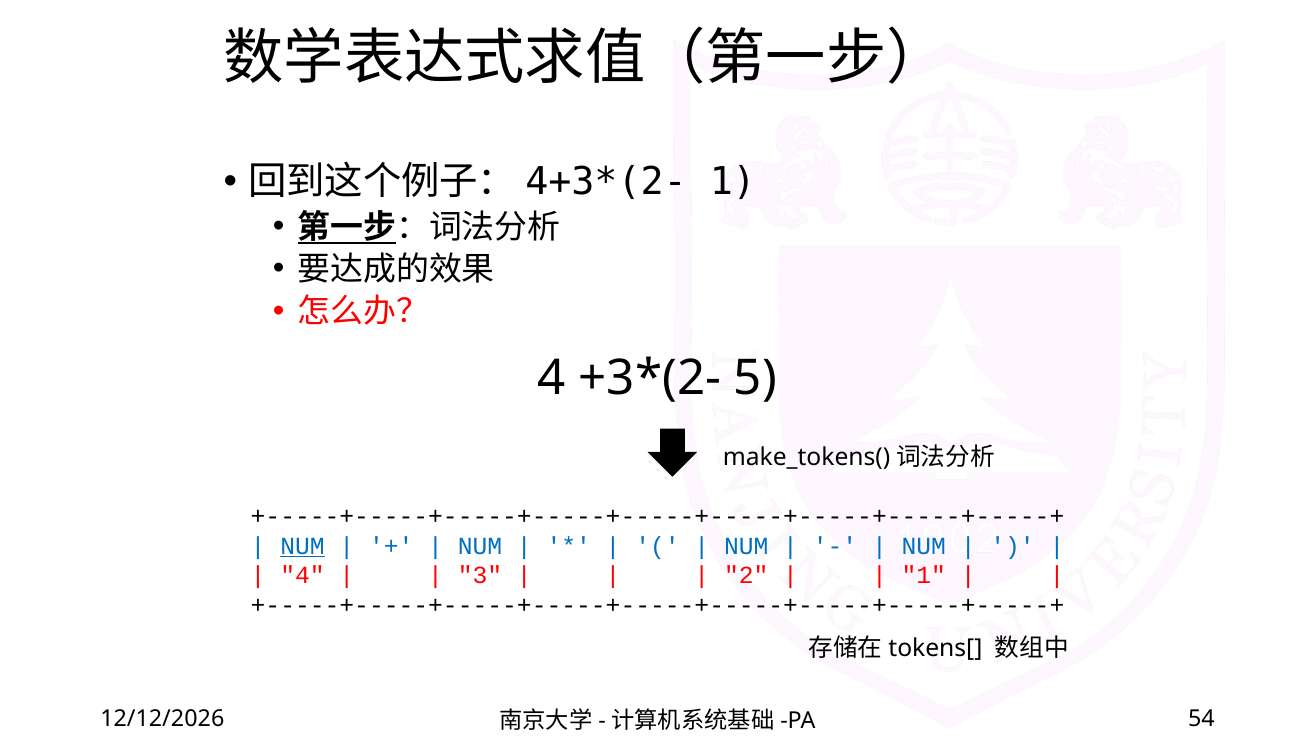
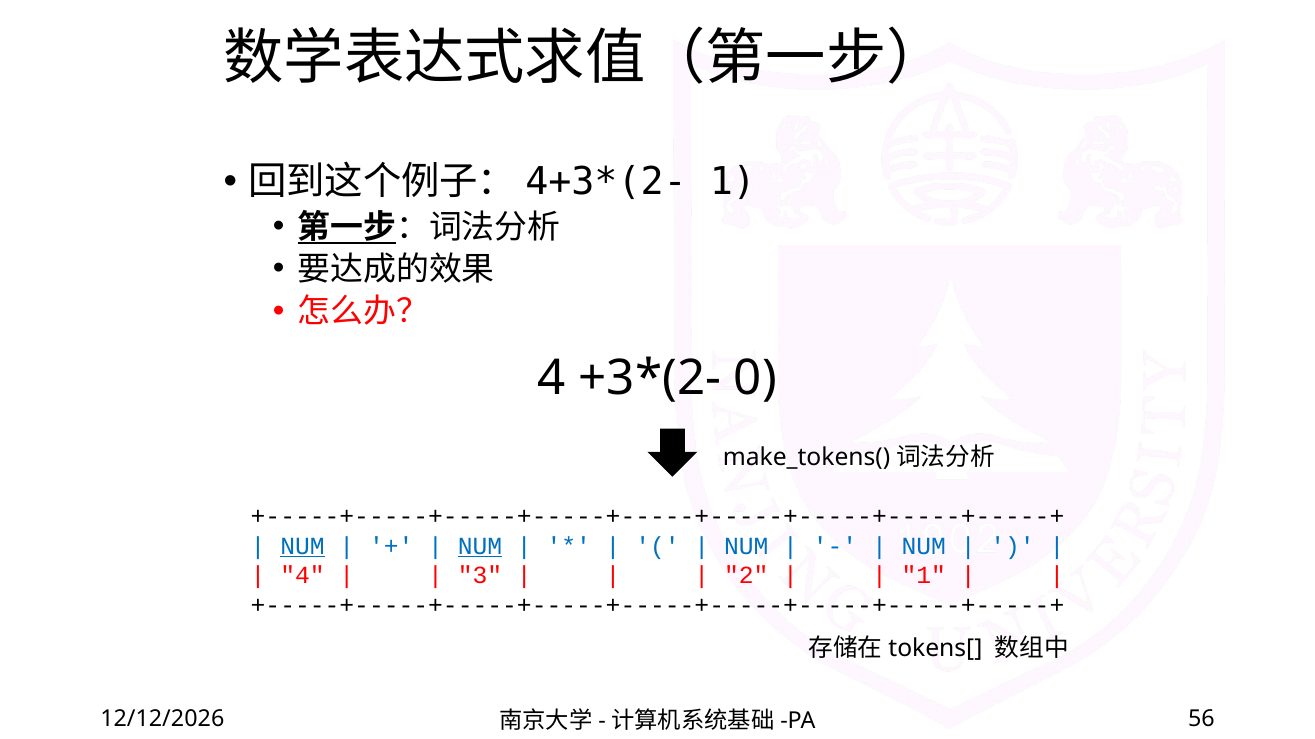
5: 5 -> 0
NUM at (480, 546) underline: none -> present
54: 54 -> 56
